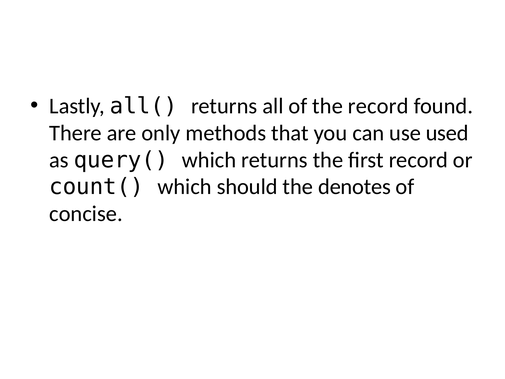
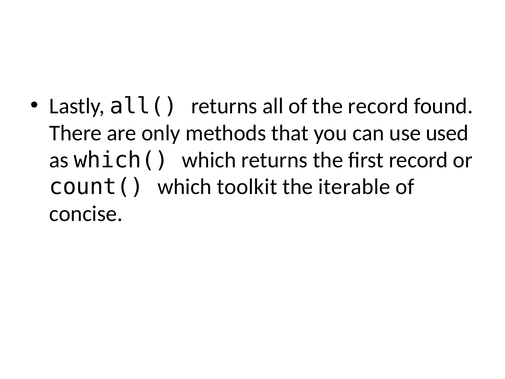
query(: query( -> which(
should: should -> toolkit
denotes: denotes -> iterable
